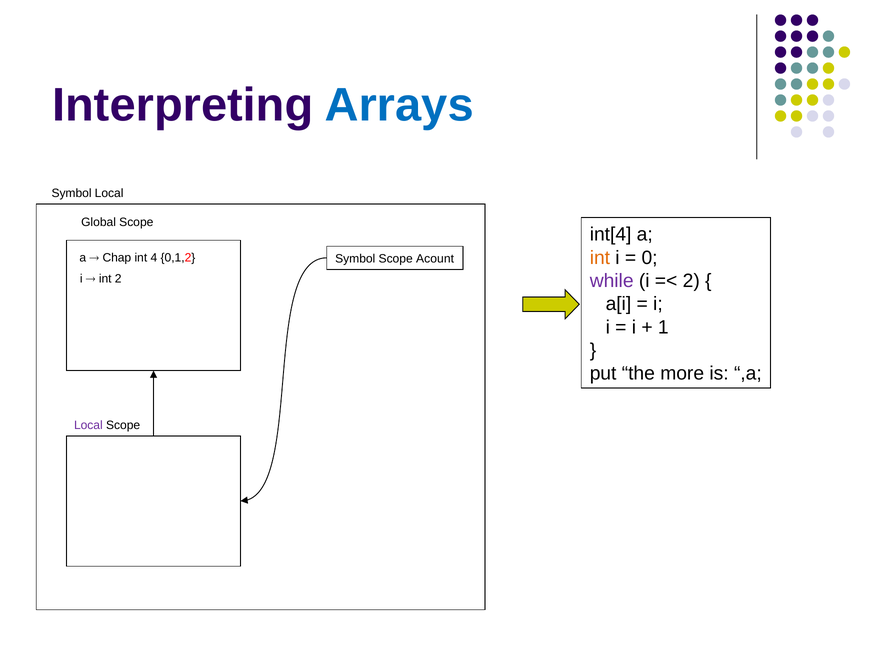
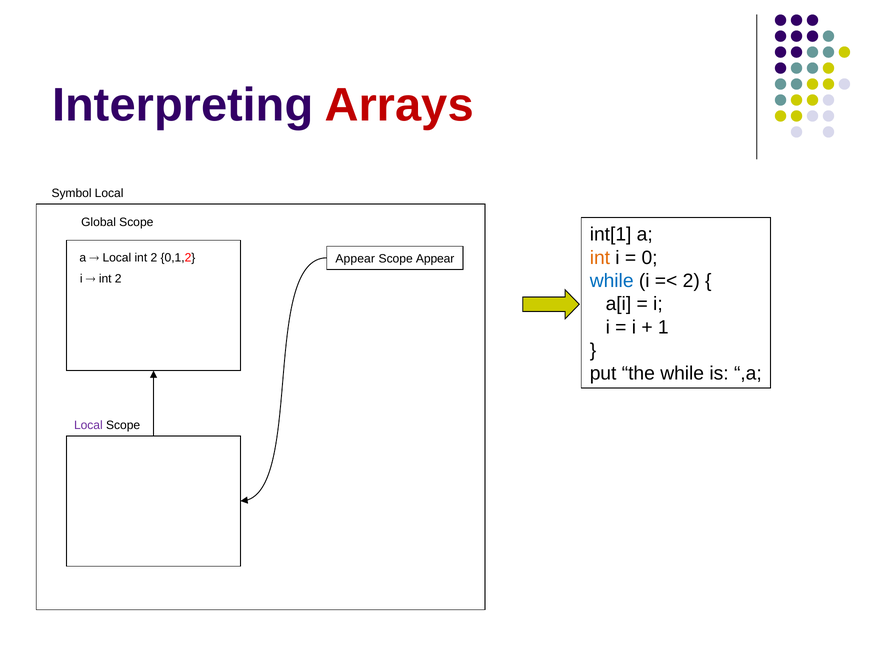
Arrays colour: blue -> red
int[4: int[4 -> int[1
Chap at (117, 258): Chap -> Local
4 at (154, 258): 4 -> 2
Symbol at (355, 259): Symbol -> Appear
Acount at (435, 259): Acount -> Appear
while at (612, 281) colour: purple -> blue
the more: more -> while
